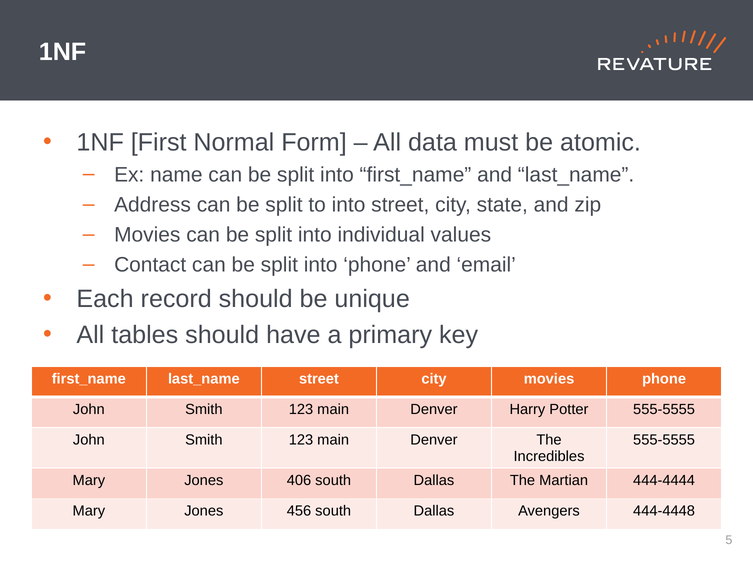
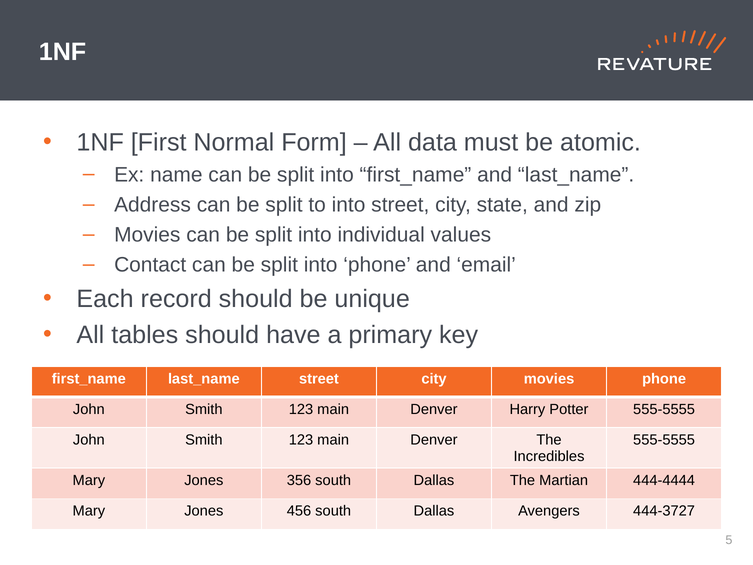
406: 406 -> 356
444-4448: 444-4448 -> 444-3727
